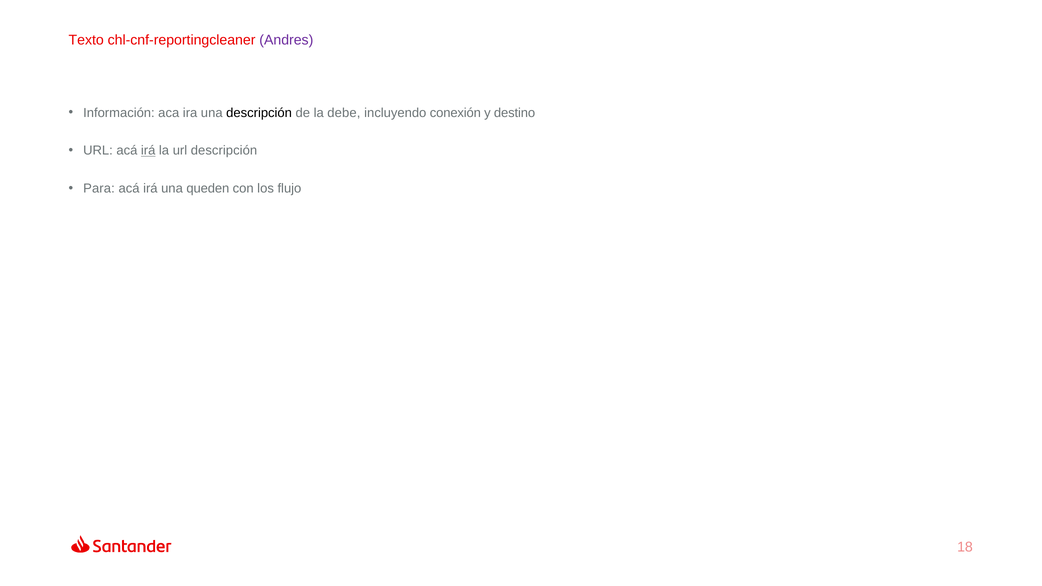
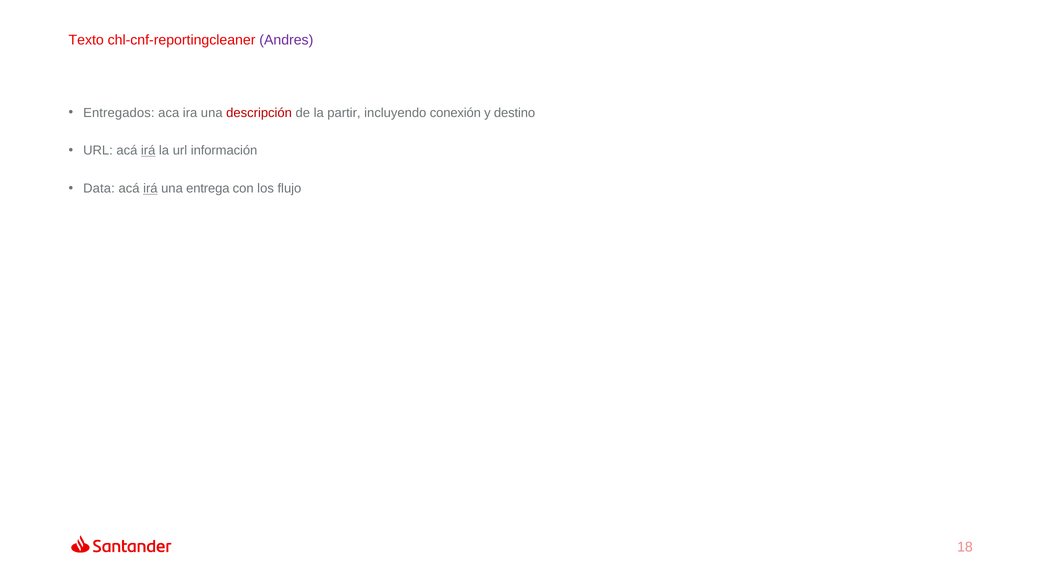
Información: Información -> Entregados
descripción at (259, 113) colour: black -> red
debe: debe -> partir
url descripción: descripción -> información
Para: Para -> Data
irá at (150, 189) underline: none -> present
queden: queden -> entrega
